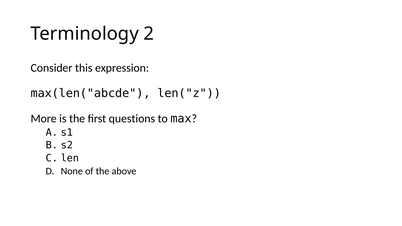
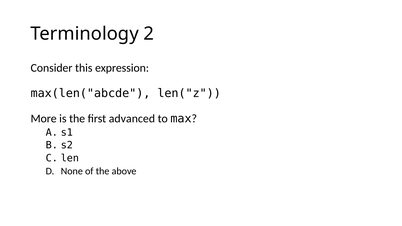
questions: questions -> advanced
